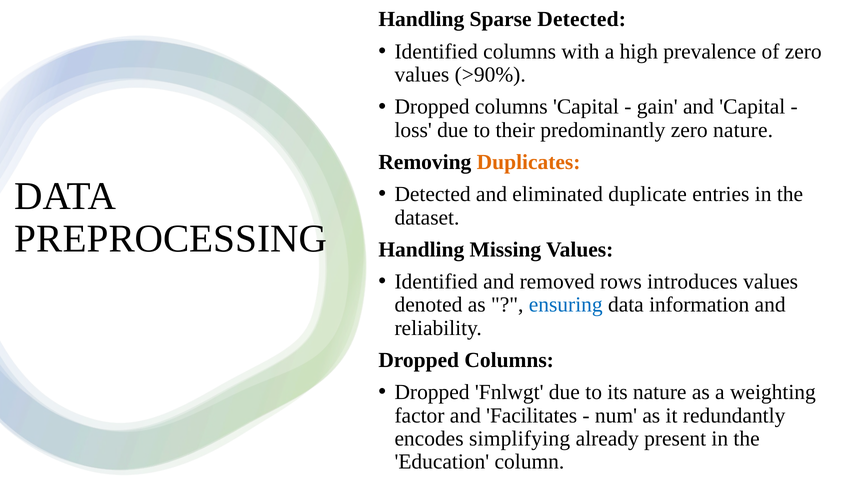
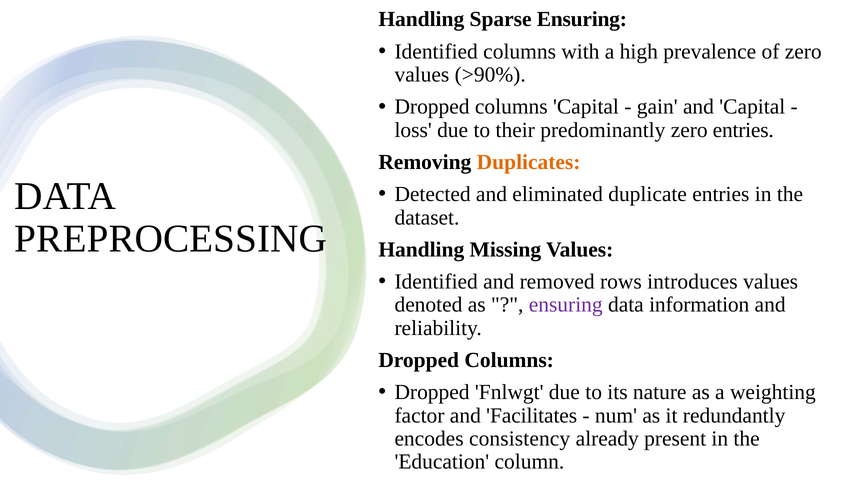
Sparse Detected: Detected -> Ensuring
zero nature: nature -> entries
ensuring at (566, 305) colour: blue -> purple
simplifying: simplifying -> consistency
